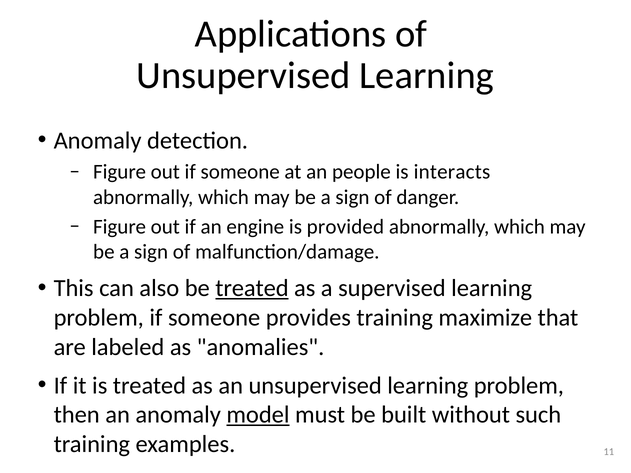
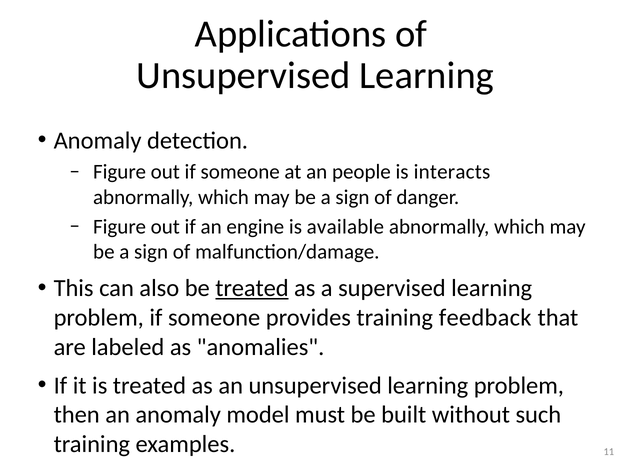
provided: provided -> available
maximize: maximize -> feedback
model underline: present -> none
